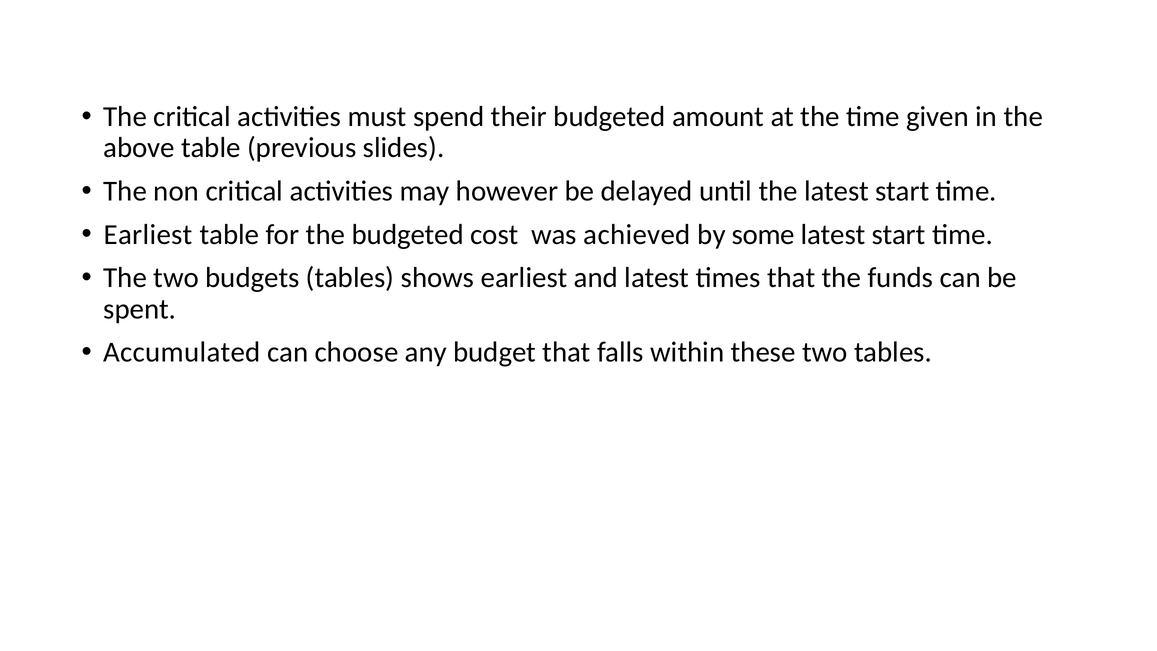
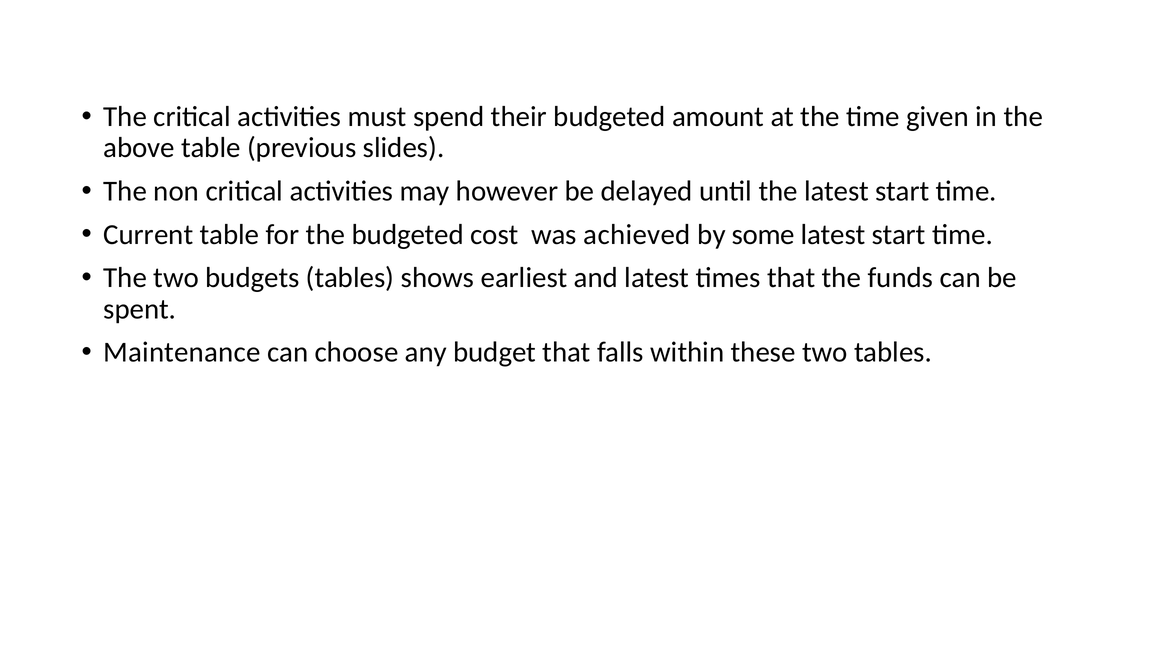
Earliest at (148, 234): Earliest -> Current
Accumulated: Accumulated -> Maintenance
